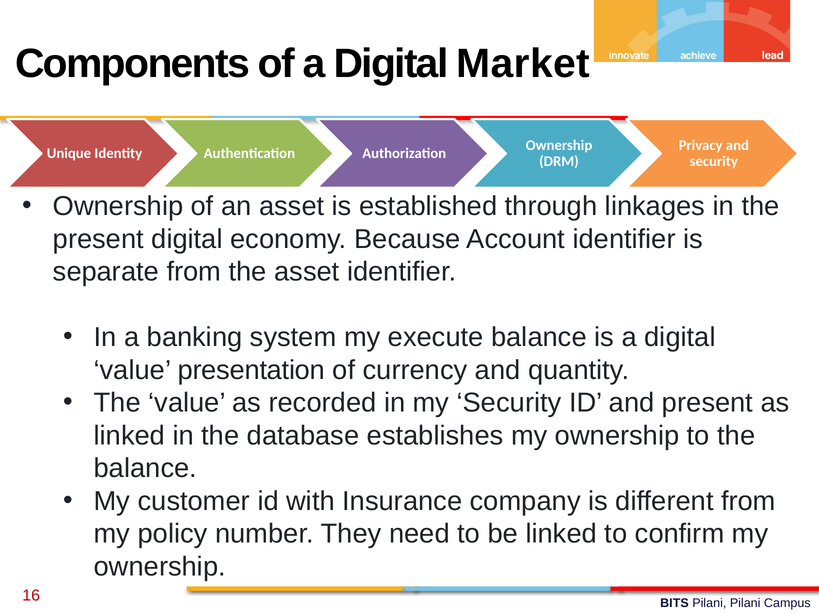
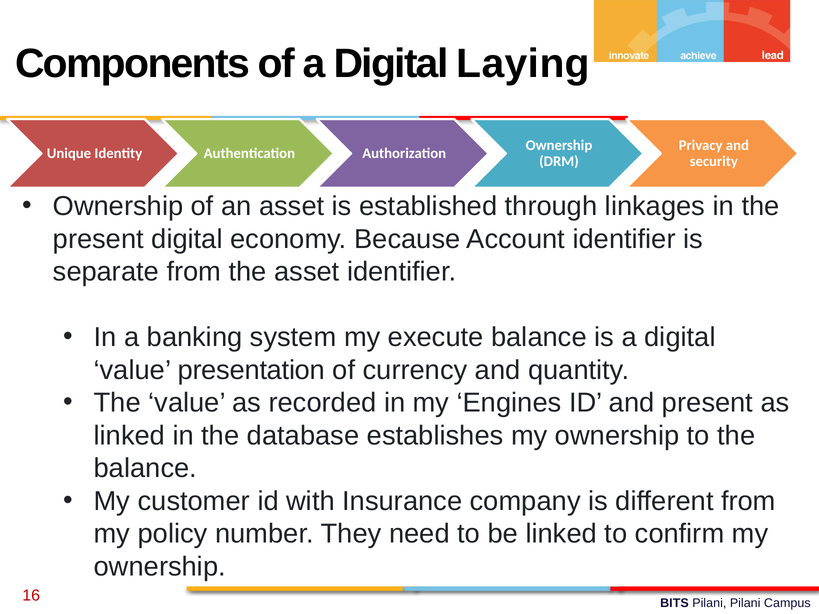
Market: Market -> Laying
my Security: Security -> Engines
